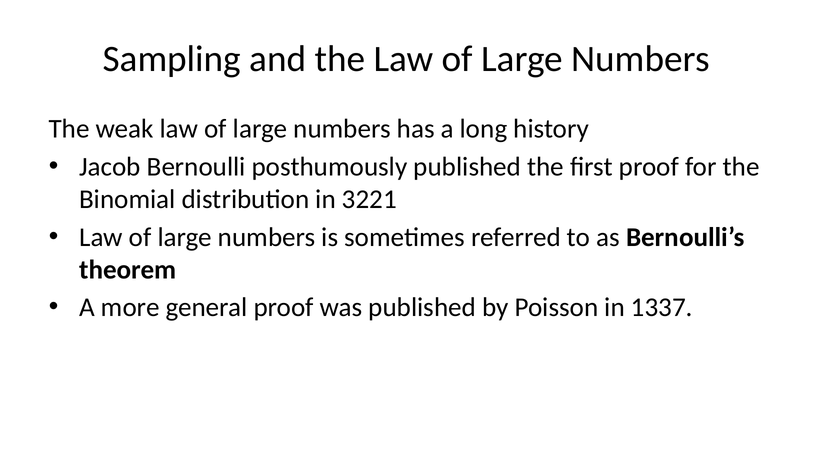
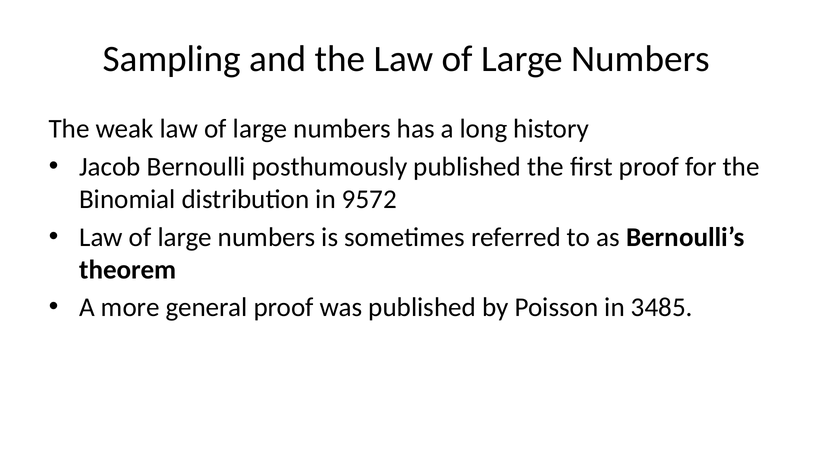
3221: 3221 -> 9572
1337: 1337 -> 3485
